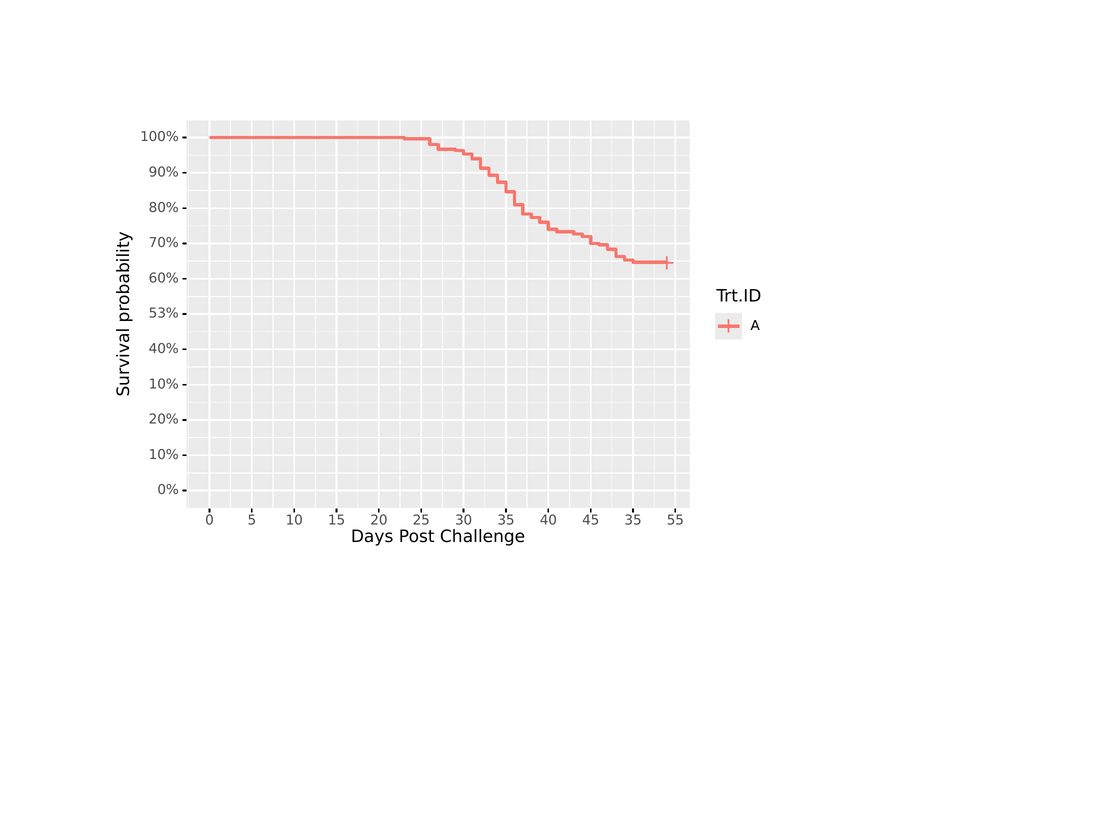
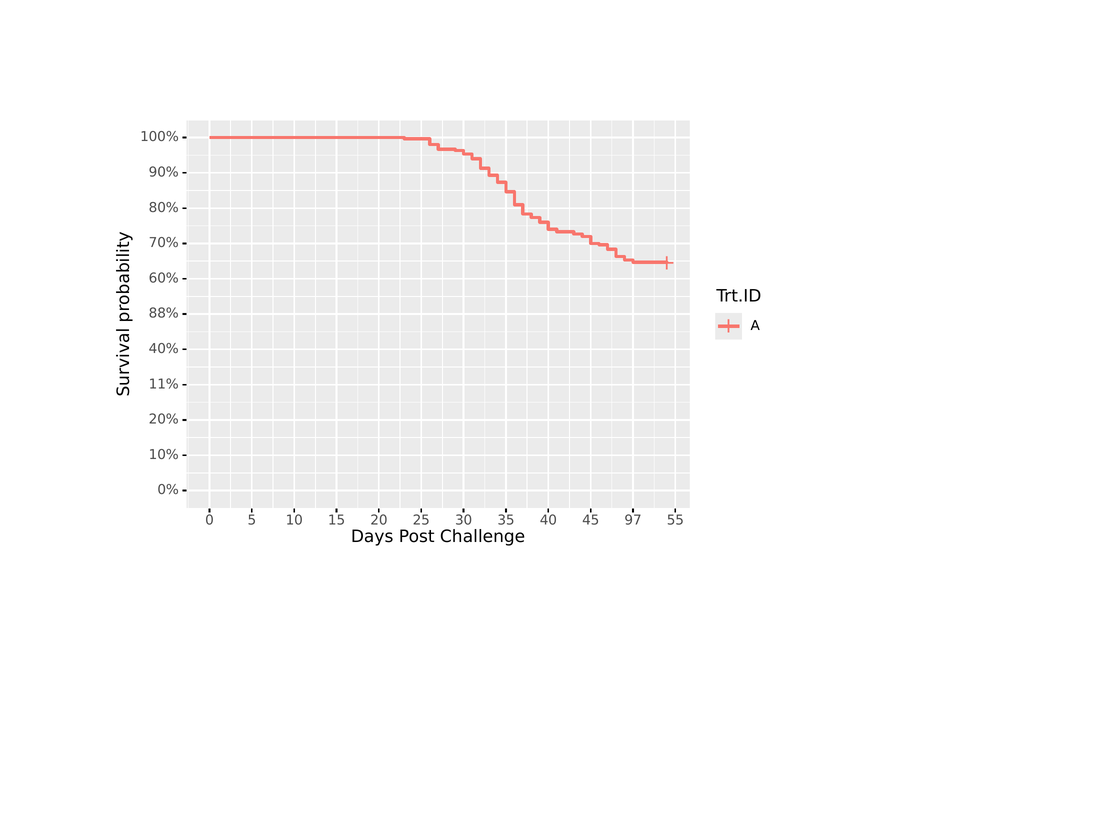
53%: 53% -> 88%
10% at (164, 384): 10% -> 11%
45 35: 35 -> 97
